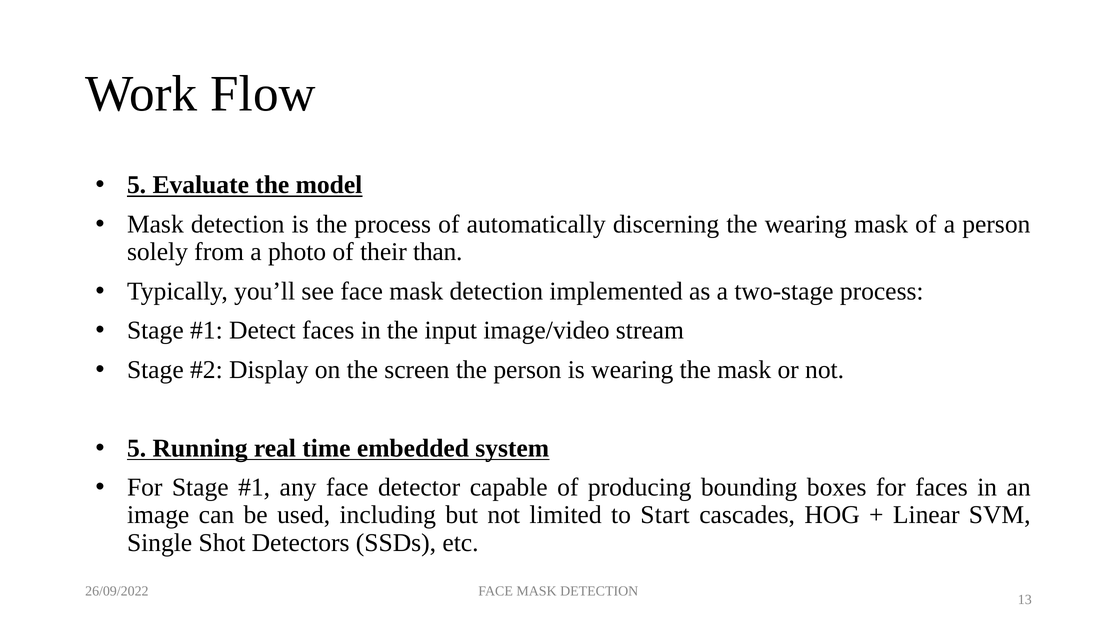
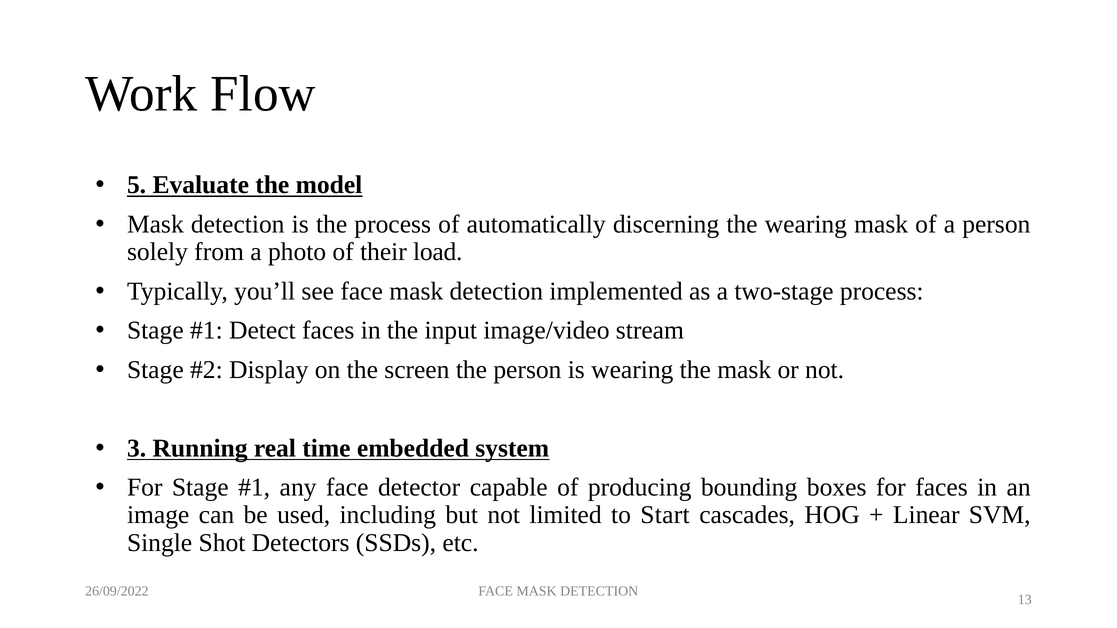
than: than -> load
5 at (137, 448): 5 -> 3
